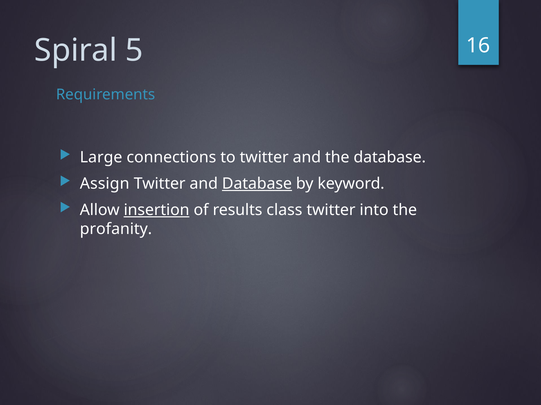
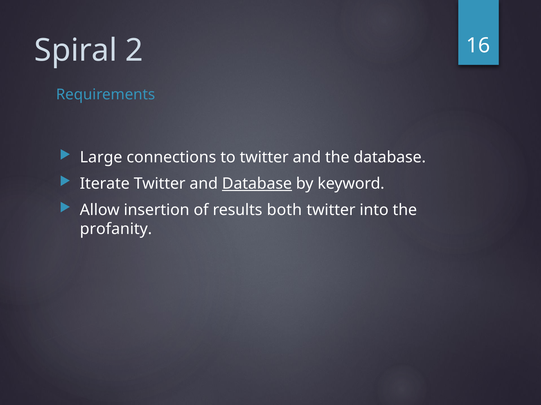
5: 5 -> 2
Assign: Assign -> Iterate
insertion underline: present -> none
class: class -> both
